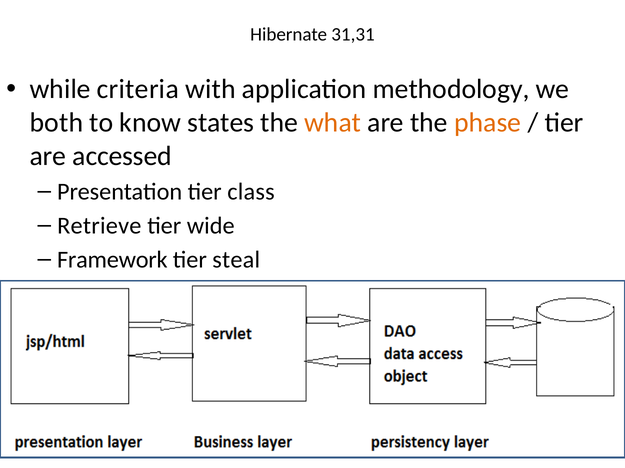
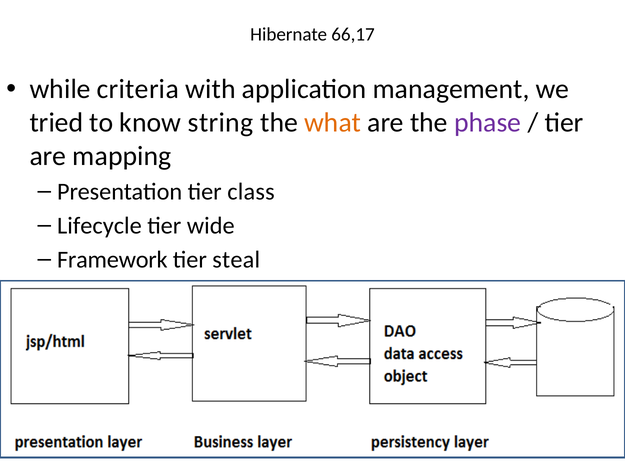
31,31: 31,31 -> 66,17
methodology: methodology -> management
both: both -> tried
states: states -> string
phase colour: orange -> purple
accessed: accessed -> mapping
Retrieve: Retrieve -> Lifecycle
